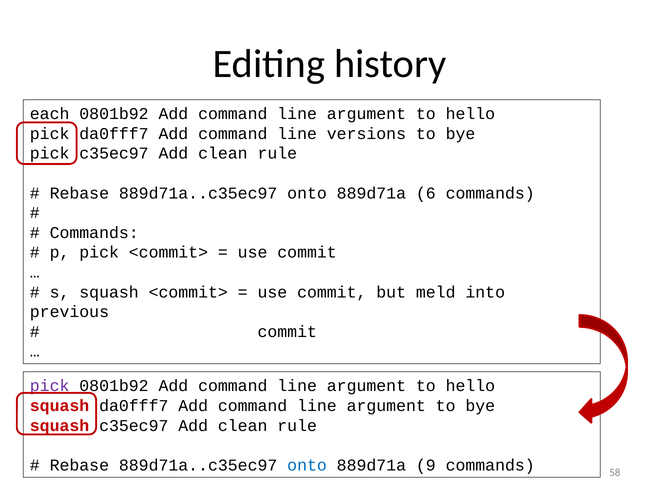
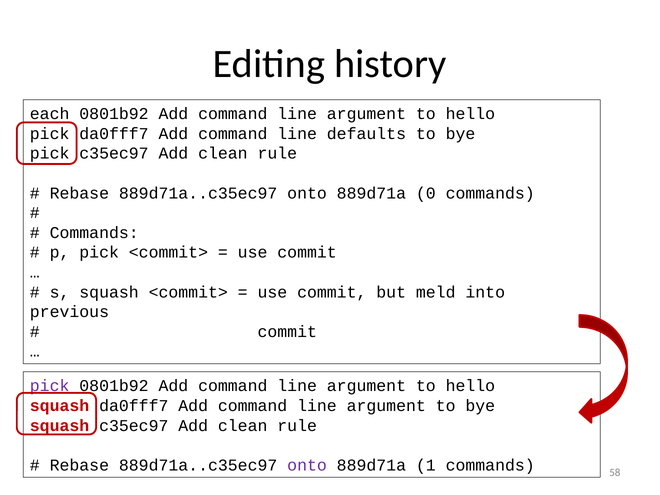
versions: versions -> defaults
6: 6 -> 0
onto at (307, 465) colour: blue -> purple
9: 9 -> 1
